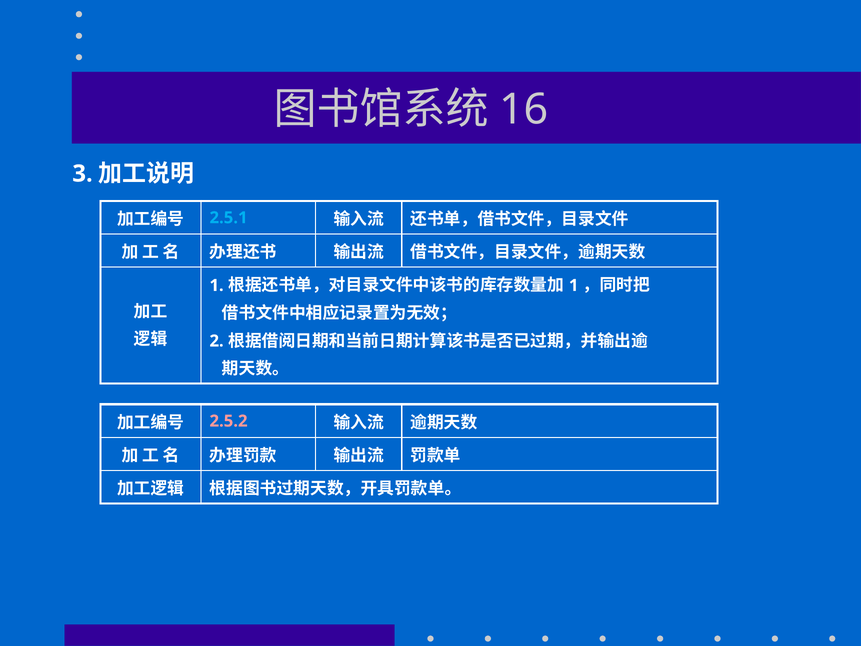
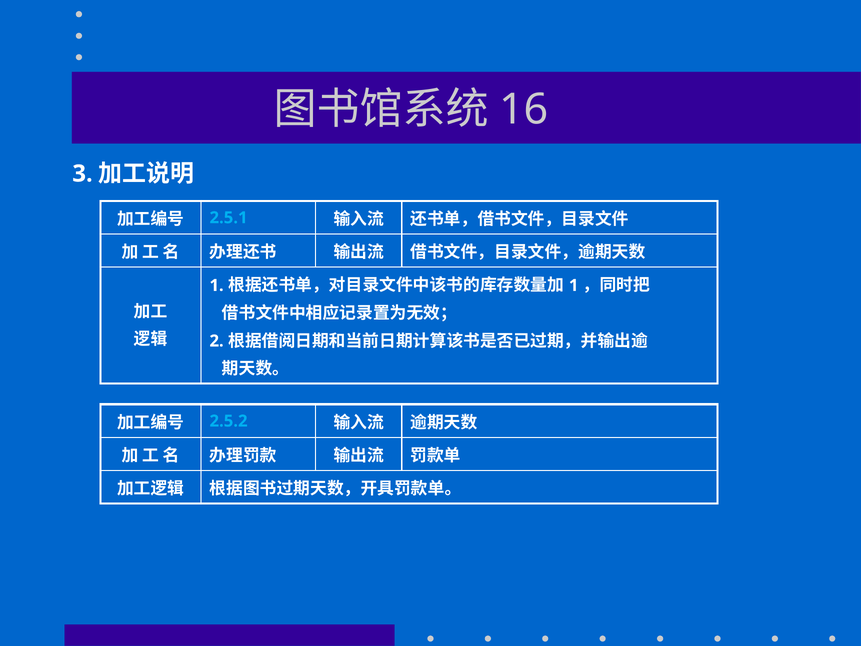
2.5.2 colour: pink -> light blue
